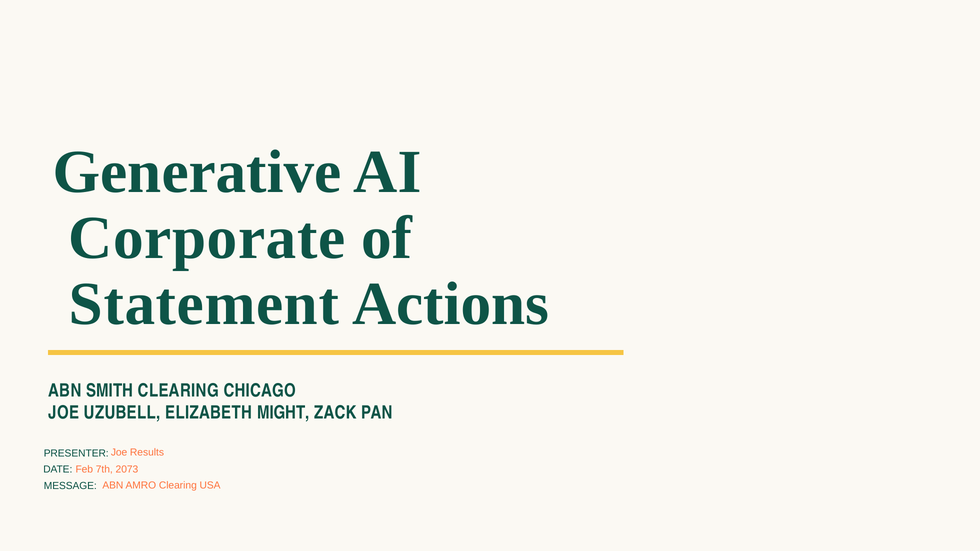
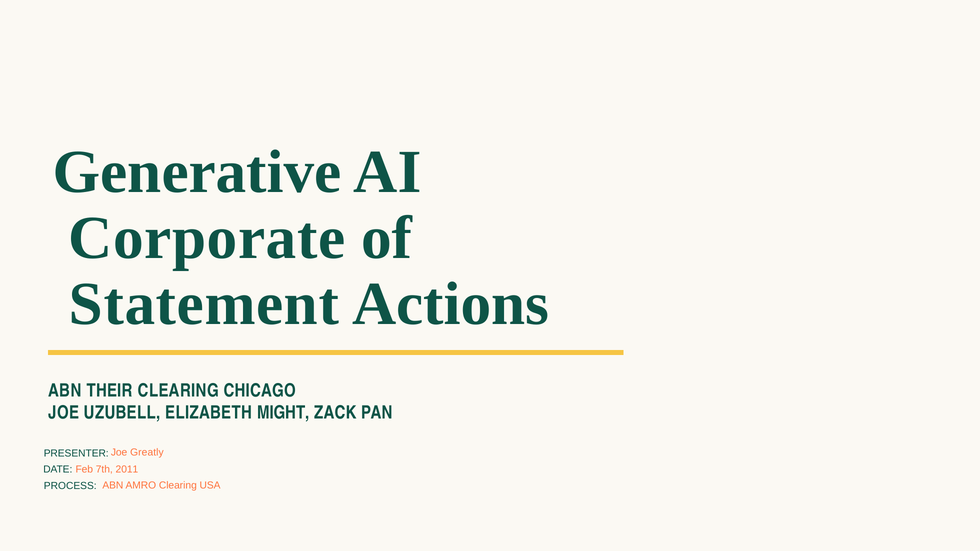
SMITH: SMITH -> THEIR
Results: Results -> Greatly
2073: 2073 -> 2011
MESSAGE: MESSAGE -> PROCESS
